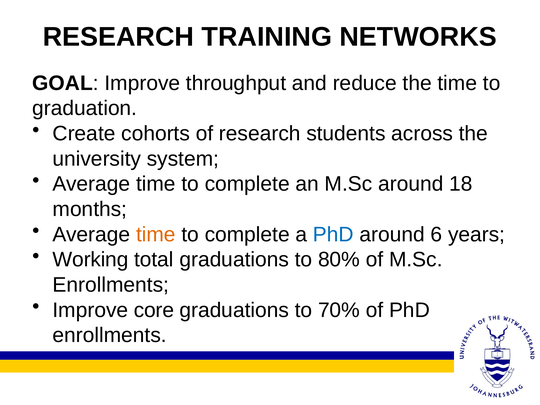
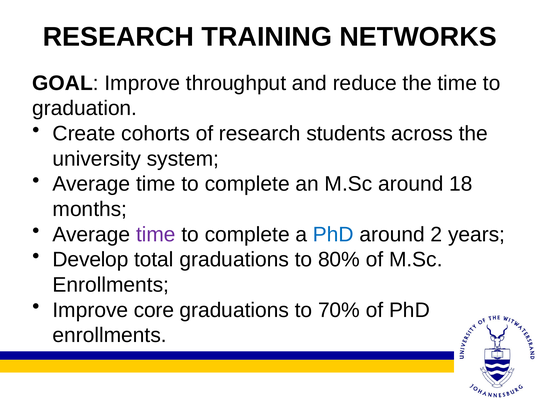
time at (156, 234) colour: orange -> purple
6: 6 -> 2
Working: Working -> Develop
